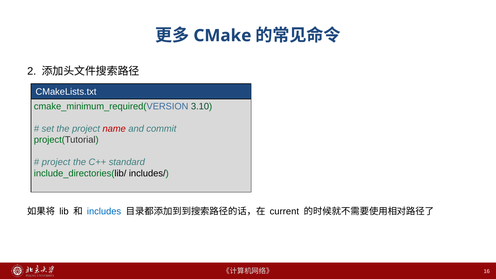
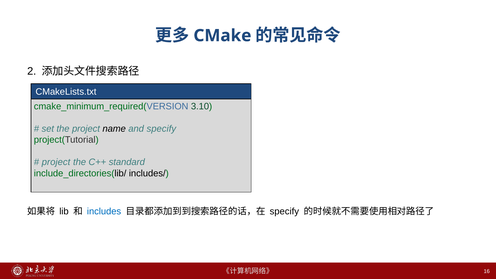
name colour: red -> black
and commit: commit -> specify
current at (284, 212): current -> specify
